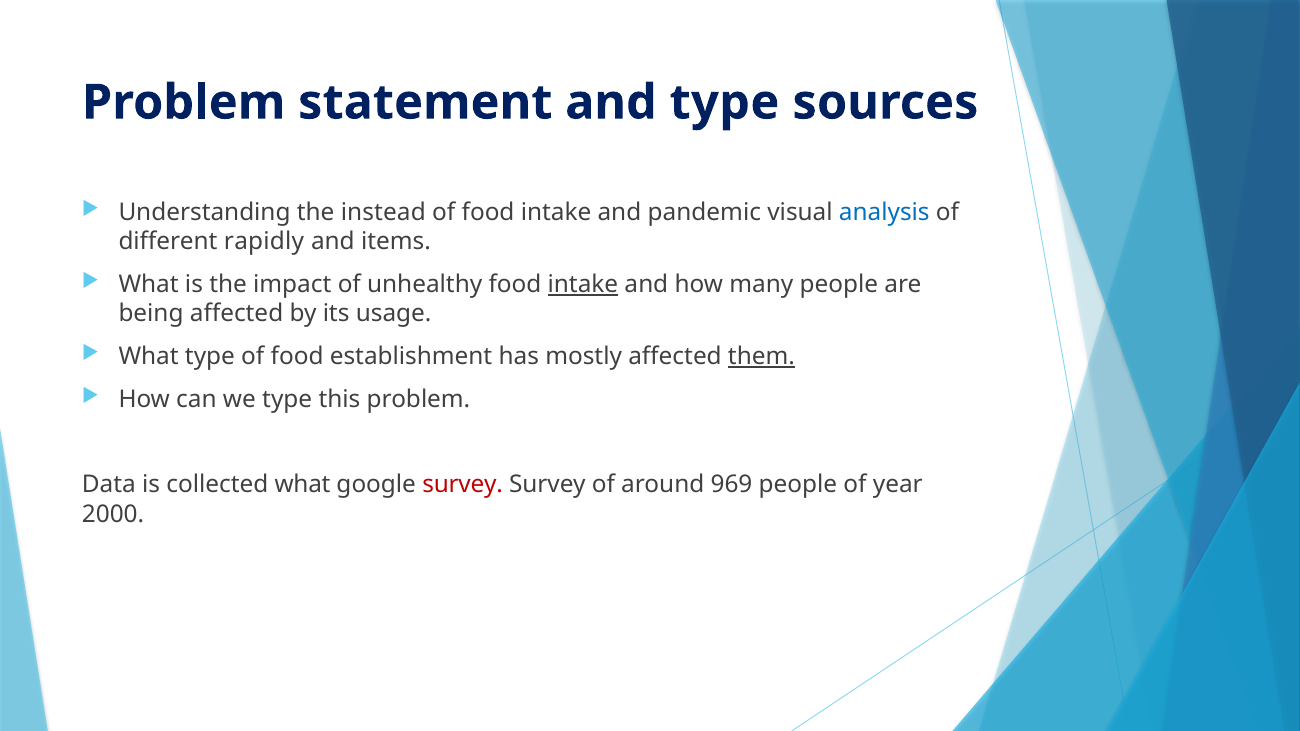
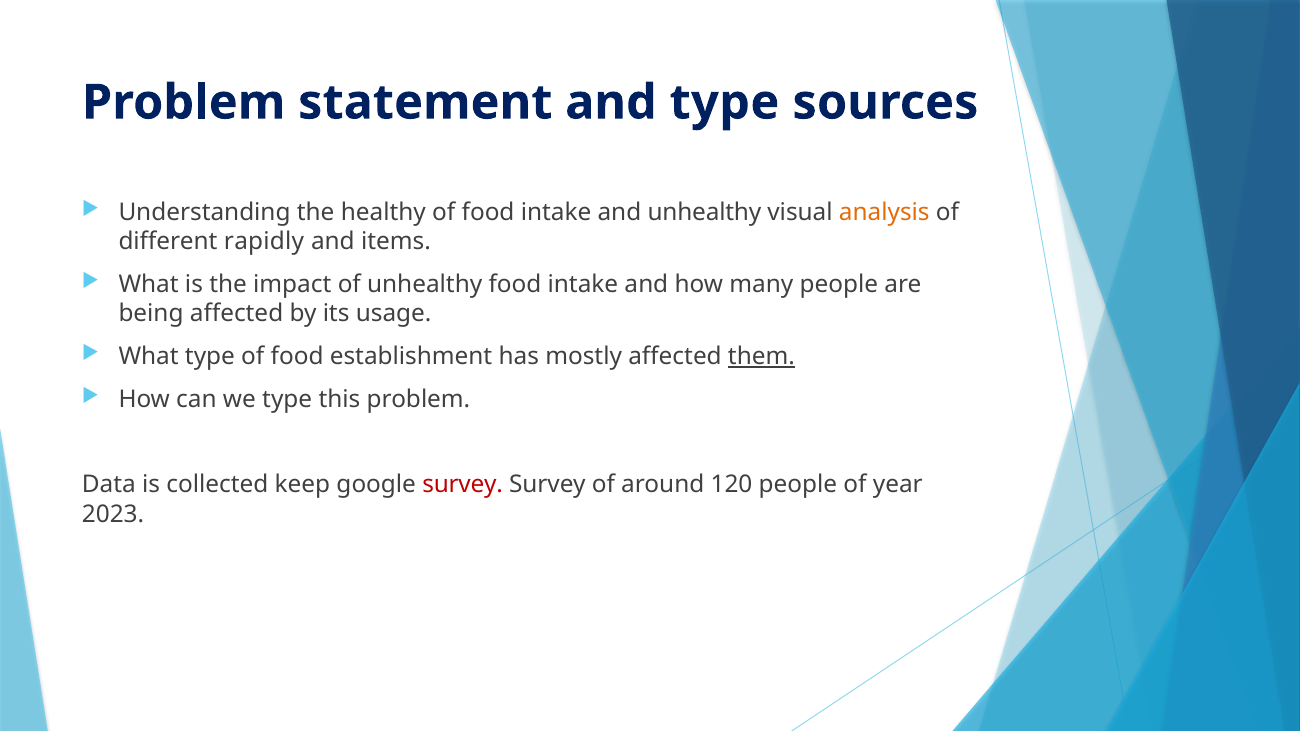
instead: instead -> healthy
and pandemic: pandemic -> unhealthy
analysis colour: blue -> orange
intake at (583, 285) underline: present -> none
collected what: what -> keep
969: 969 -> 120
2000: 2000 -> 2023
